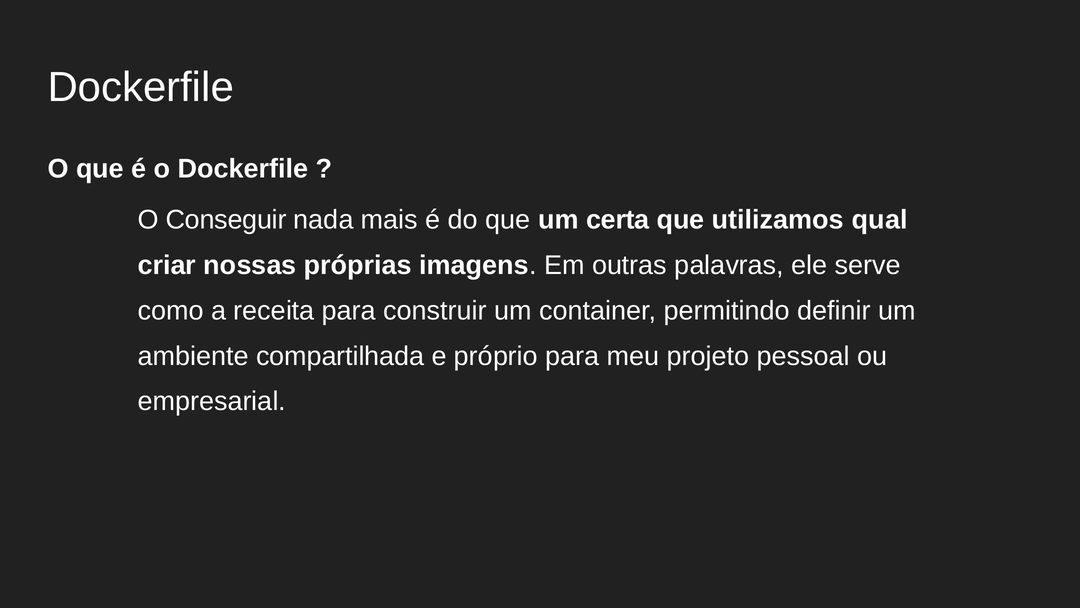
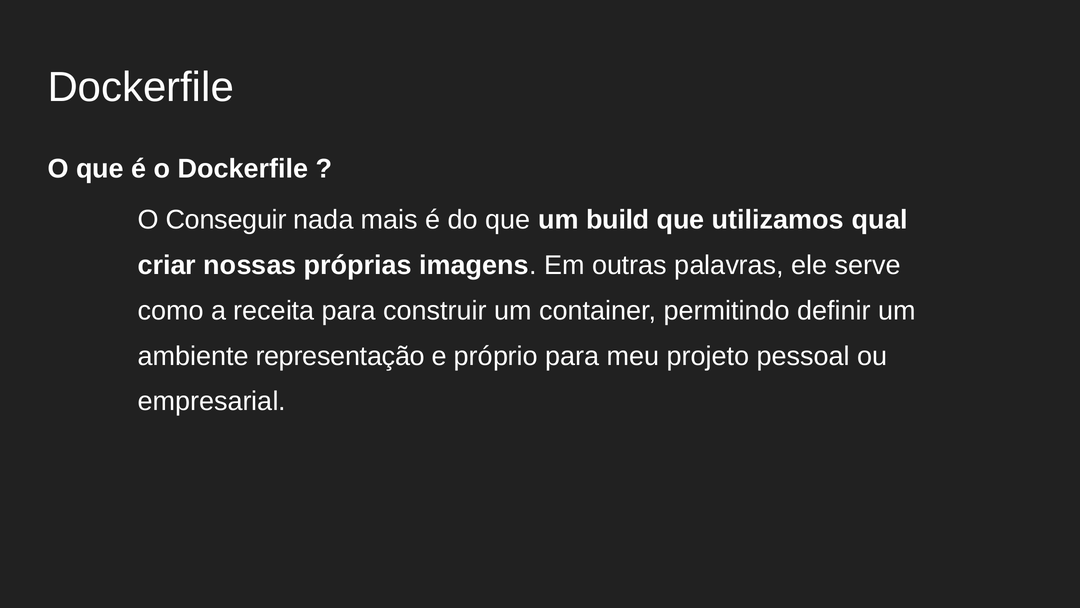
certa: certa -> build
compartilhada: compartilhada -> representação
